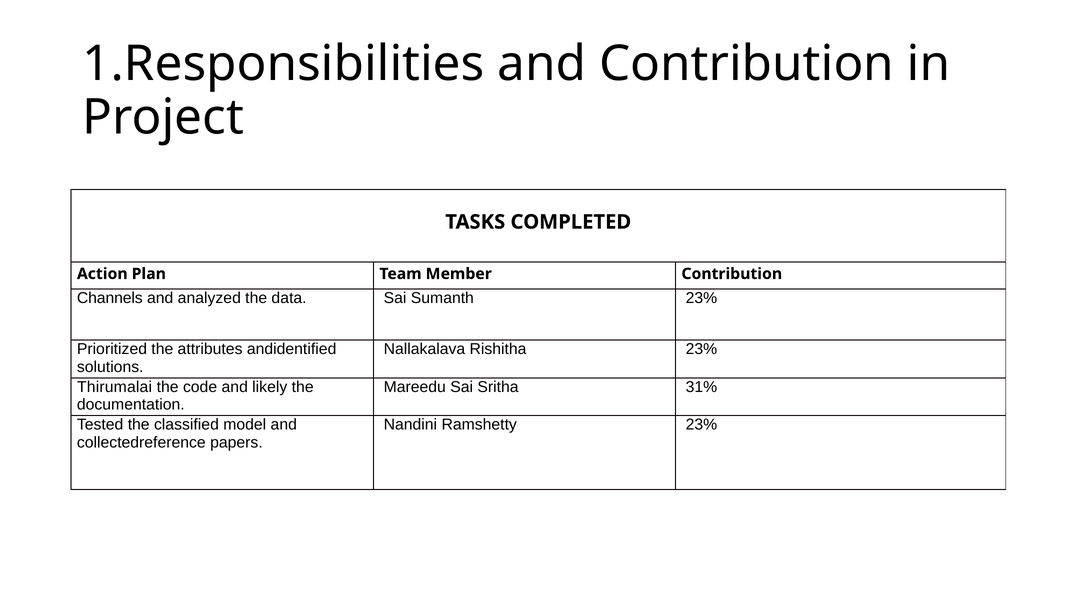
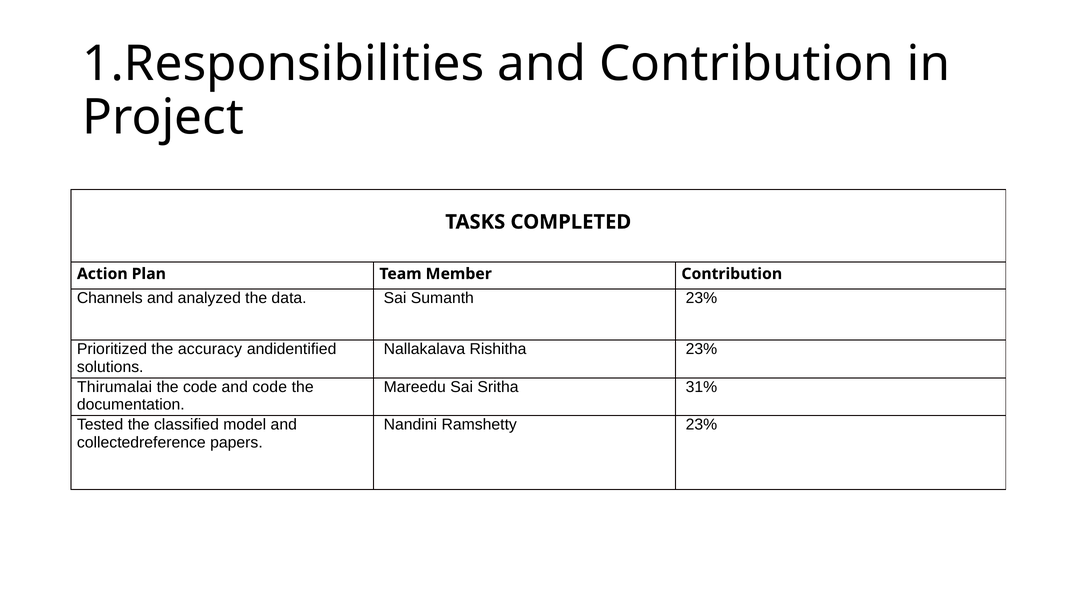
attributes: attributes -> accuracy
and likely: likely -> code
